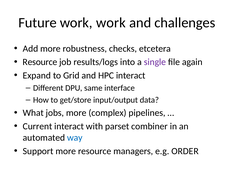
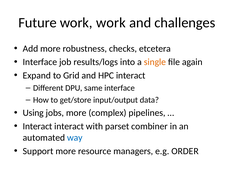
Resource at (40, 62): Resource -> Interface
single colour: purple -> orange
What: What -> Using
Current at (37, 126): Current -> Interact
